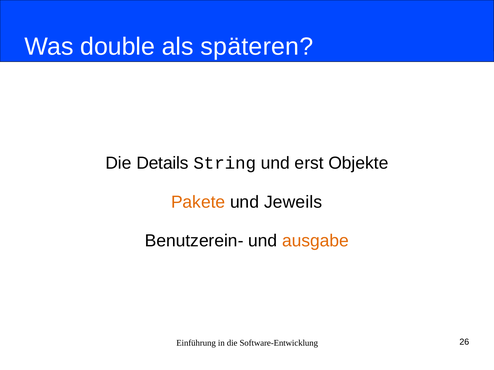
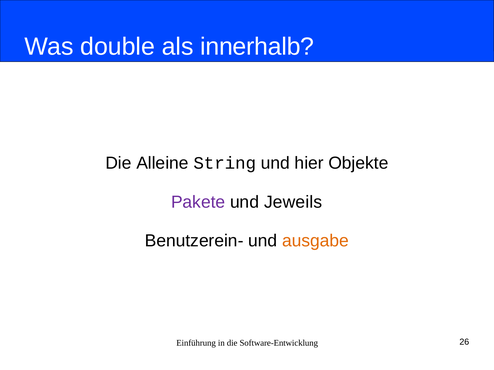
späteren: späteren -> innerhalb
Details: Details -> Alleine
erst: erst -> hier
Pakete colour: orange -> purple
